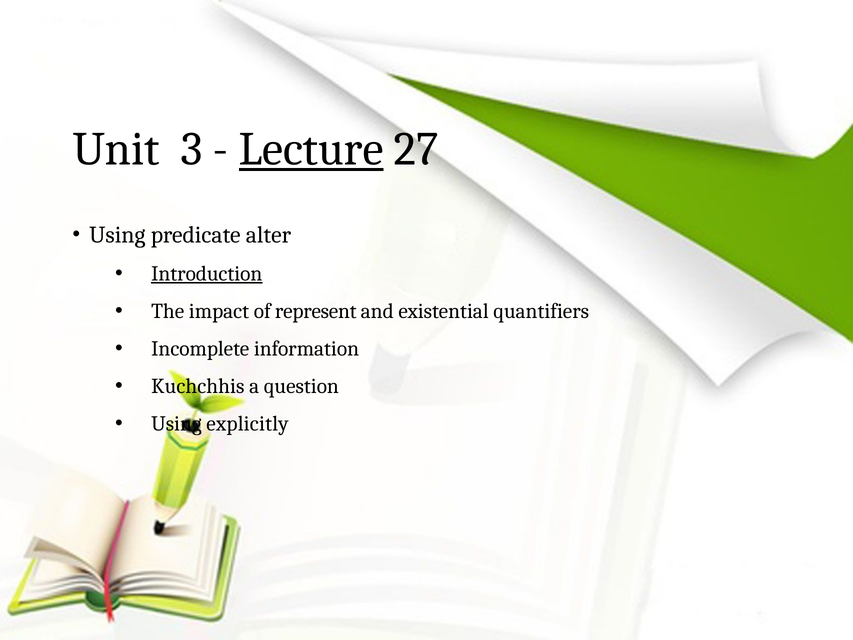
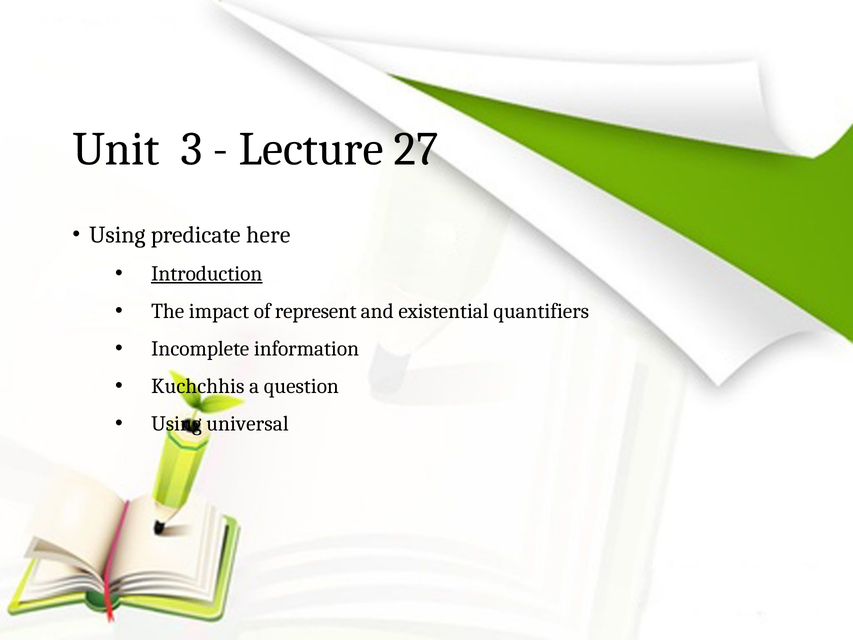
Lecture underline: present -> none
alter: alter -> here
explicitly: explicitly -> universal
